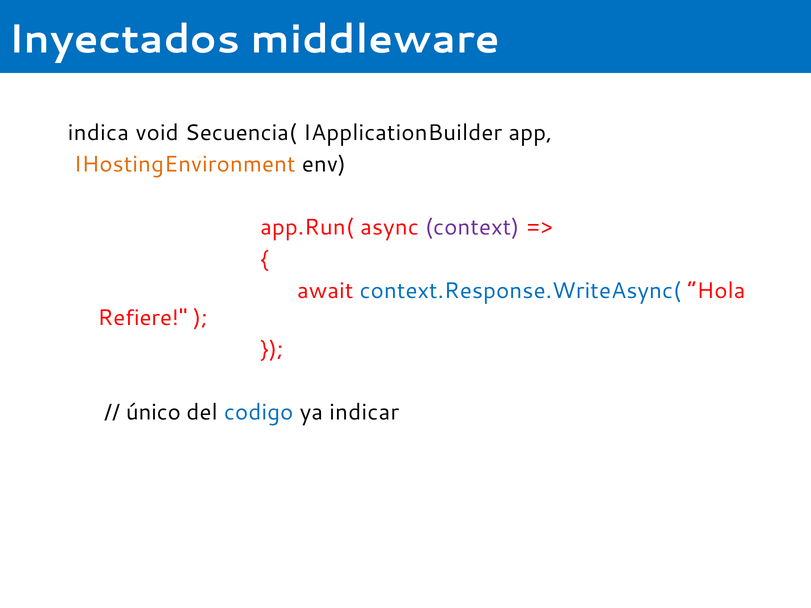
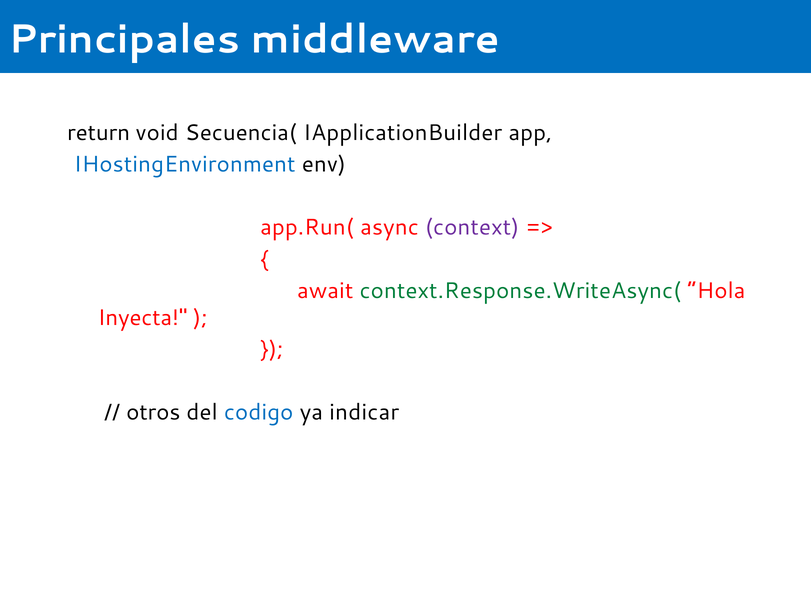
Inyectados: Inyectados -> Principales
indica: indica -> return
IHostingEnvironment colour: orange -> blue
context.Response.WriteAsync( colour: blue -> green
Refiere: Refiere -> Inyecta
único: único -> otros
